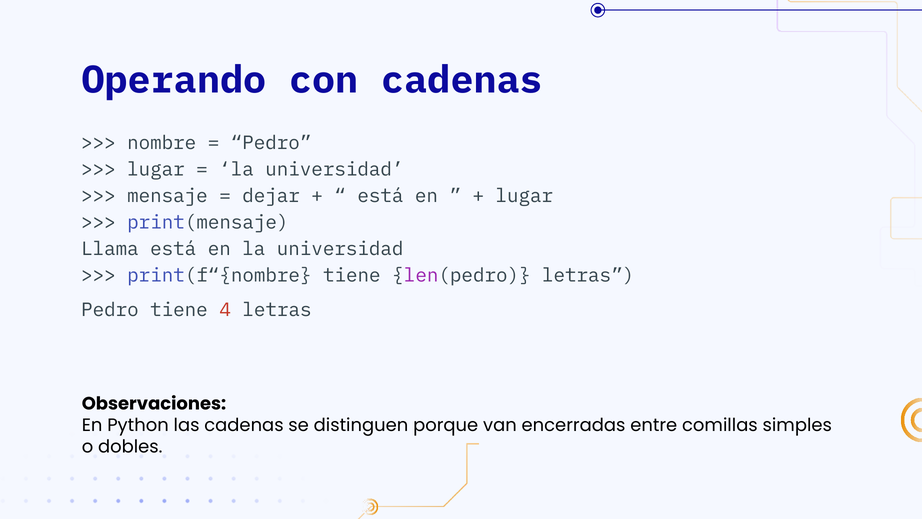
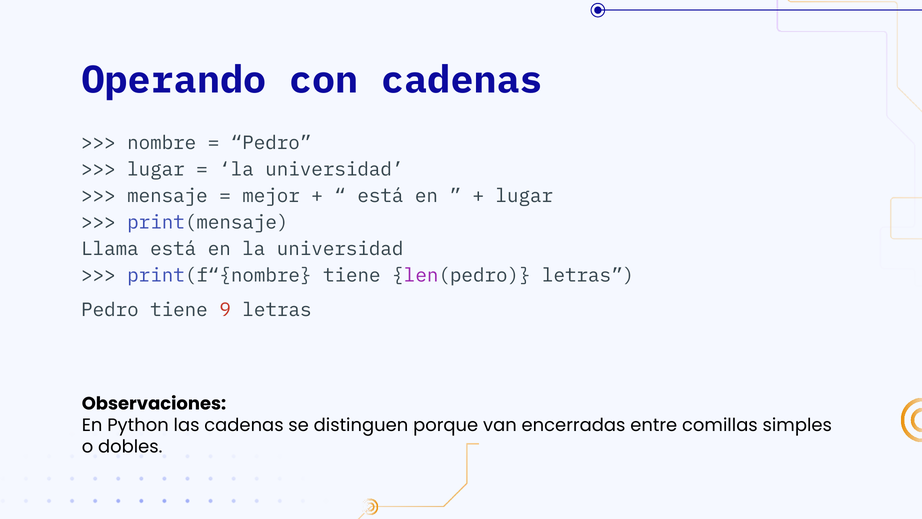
dejar: dejar -> mejor
4: 4 -> 9
